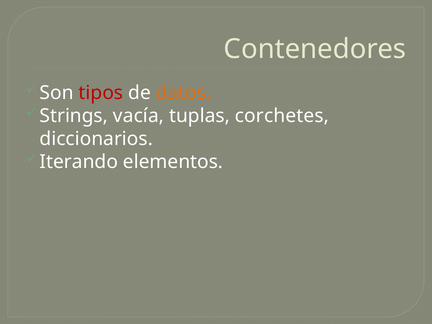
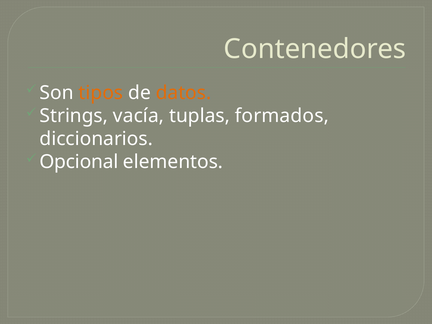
tipos colour: red -> orange
corchetes: corchetes -> formados
Iterando: Iterando -> Opcional
